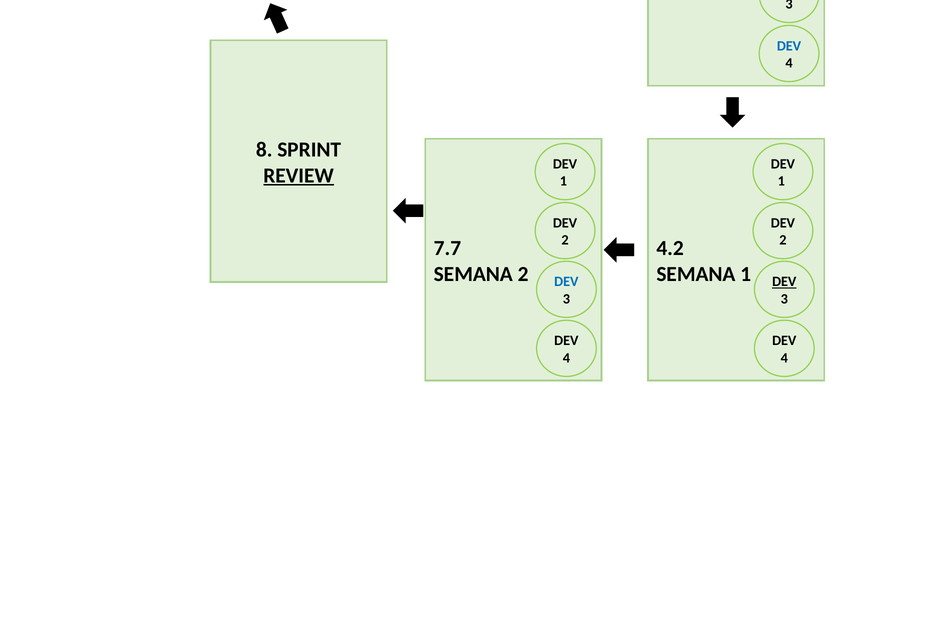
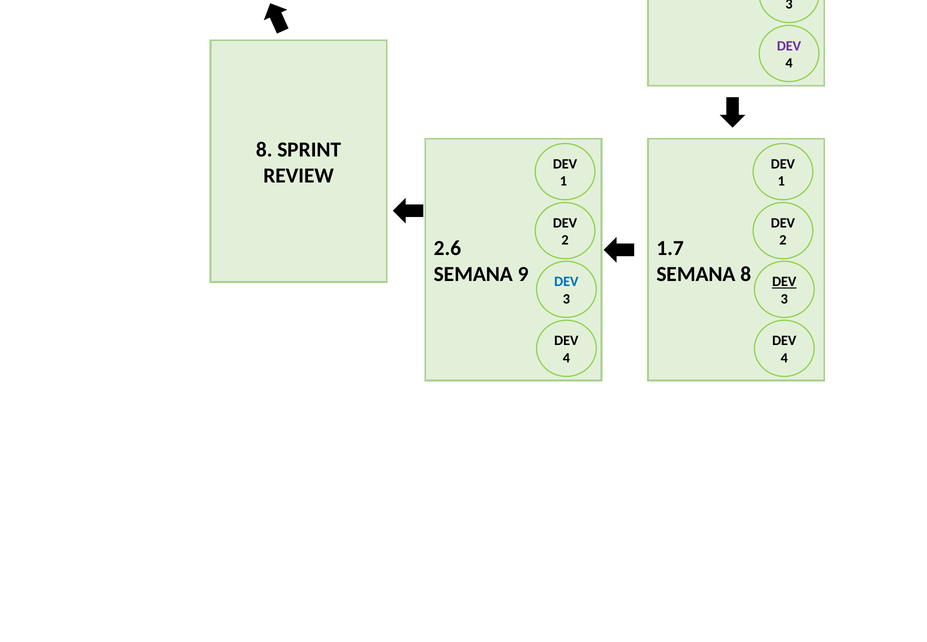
DEV at (789, 46) colour: blue -> purple
REVIEW underline: present -> none
7.7: 7.7 -> 2.6
4.2: 4.2 -> 1.7
SEMANA 2: 2 -> 9
1 at (746, 274): 1 -> 8
